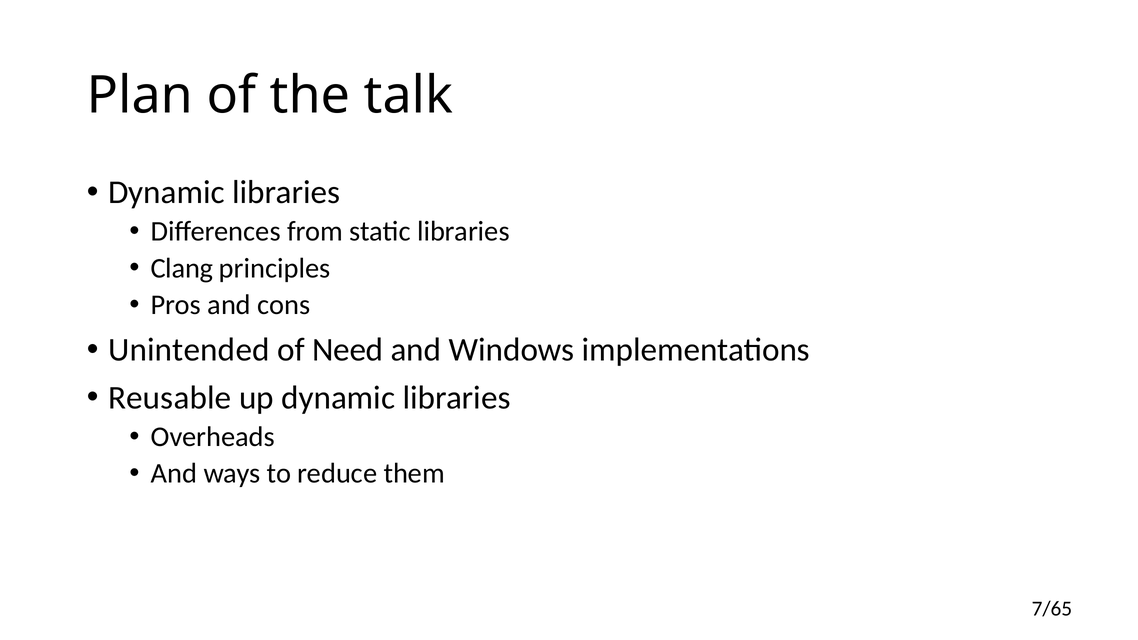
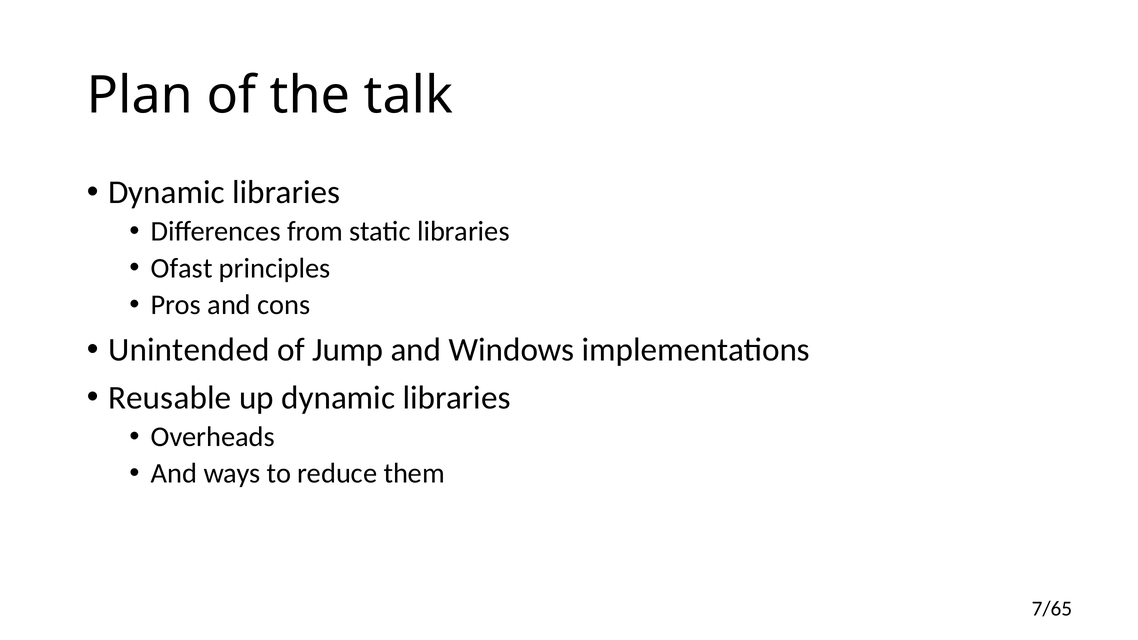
Сlang: Сlang -> Ofast
Need: Need -> Jump
